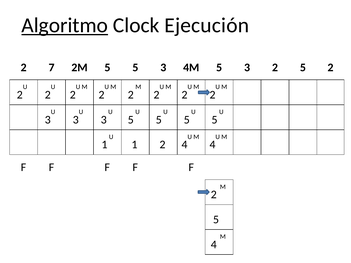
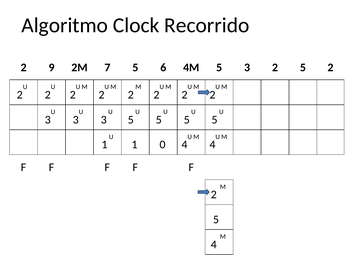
Algoritmo underline: present -> none
Ejecución: Ejecución -> Recorrido
7: 7 -> 9
2M 5: 5 -> 7
3 at (163, 67): 3 -> 6
1 2: 2 -> 0
